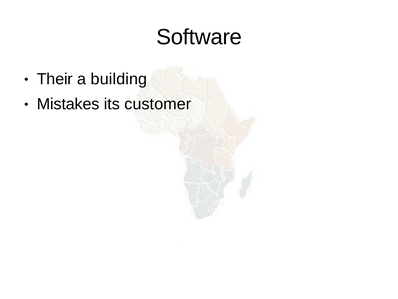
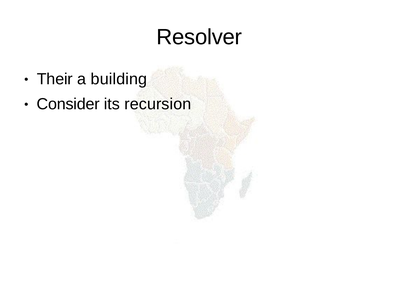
Software: Software -> Resolver
Mistakes: Mistakes -> Consider
customer: customer -> recursion
